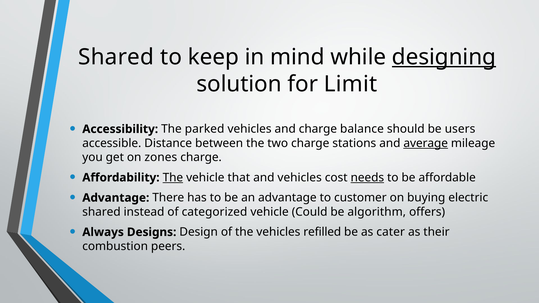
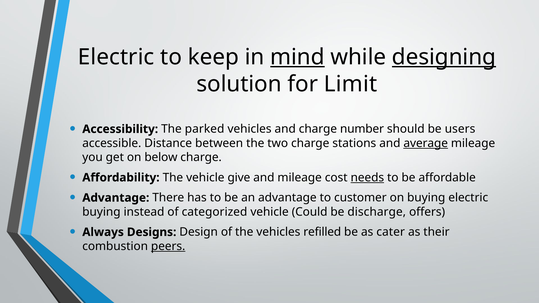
Shared at (116, 57): Shared -> Electric
mind underline: none -> present
balance: balance -> number
zones: zones -> below
The at (173, 178) underline: present -> none
that: that -> give
and vehicles: vehicles -> mileage
shared at (101, 212): shared -> buying
algorithm: algorithm -> discharge
peers underline: none -> present
